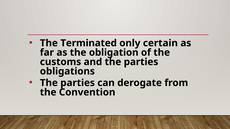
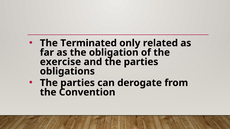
certain: certain -> related
customs: customs -> exercise
